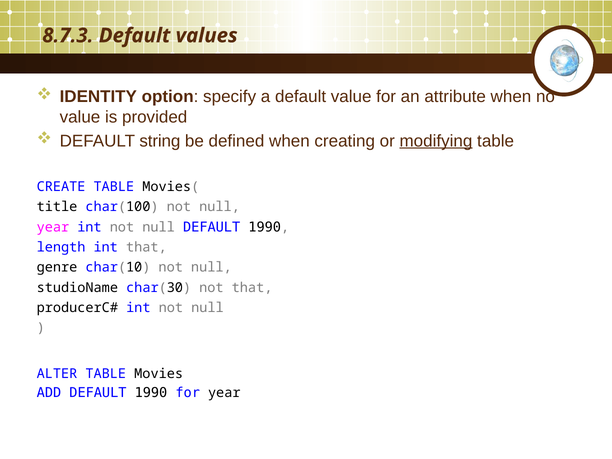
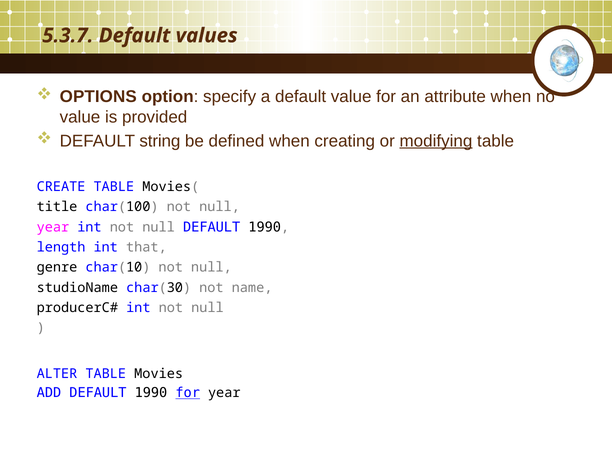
8.7.3: 8.7.3 -> 5.3.7
IDENTITY: IDENTITY -> OPTIONS
not that: that -> name
for at (188, 393) underline: none -> present
